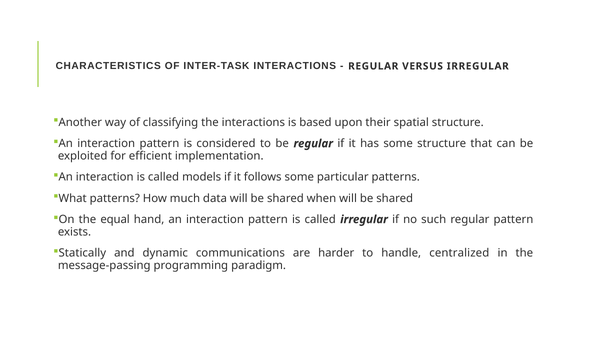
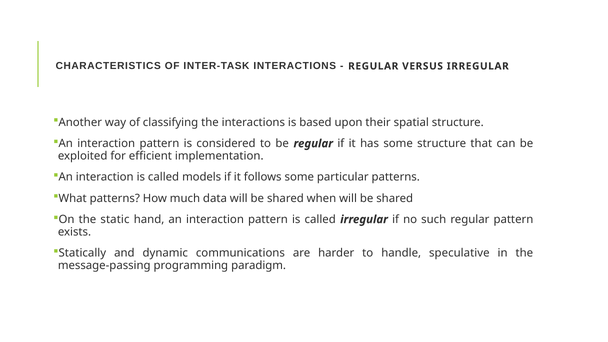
equal: equal -> static
centralized: centralized -> speculative
